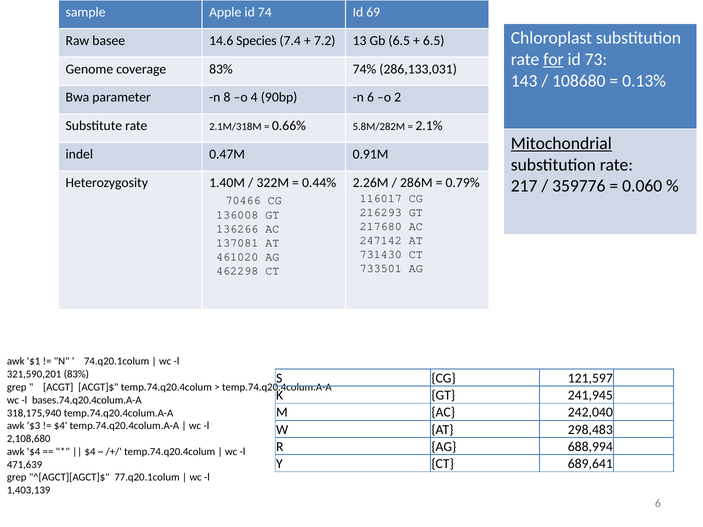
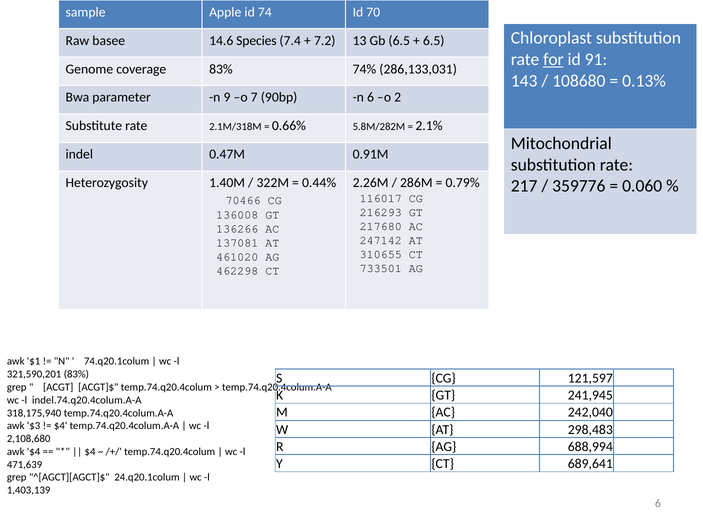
69: 69 -> 70
73: 73 -> 91
8: 8 -> 9
4: 4 -> 7
Mitochondrial underline: present -> none
731430: 731430 -> 310655
bases.74.q20.4colum.A-A: bases.74.q20.4colum.A-A -> indel.74.q20.4colum.A-A
77.q20.1colum: 77.q20.1colum -> 24.q20.1colum
